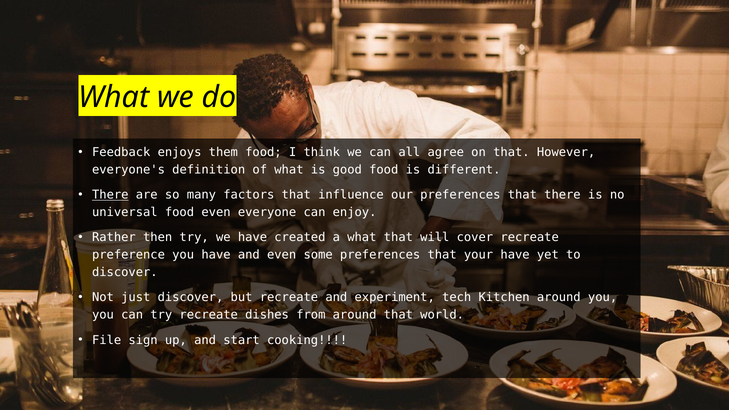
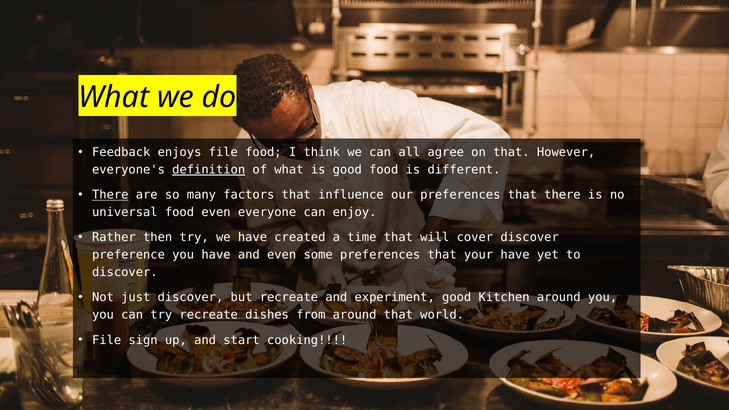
enjoys them: them -> file
definition underline: none -> present
a what: what -> time
cover recreate: recreate -> discover
experiment tech: tech -> good
